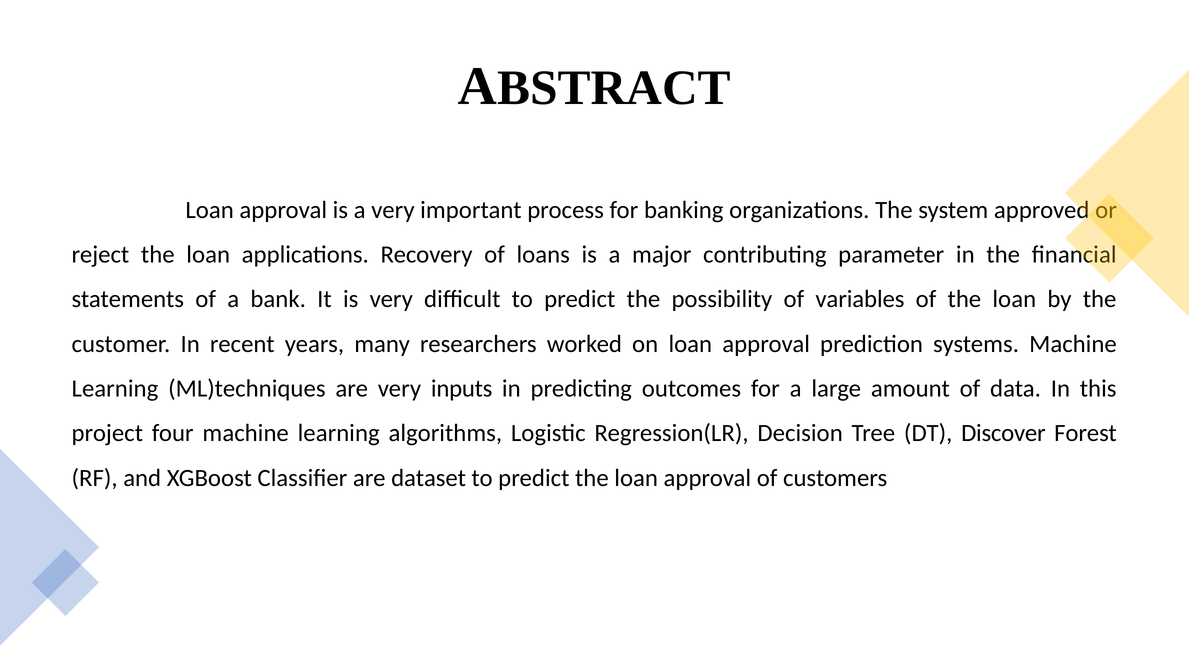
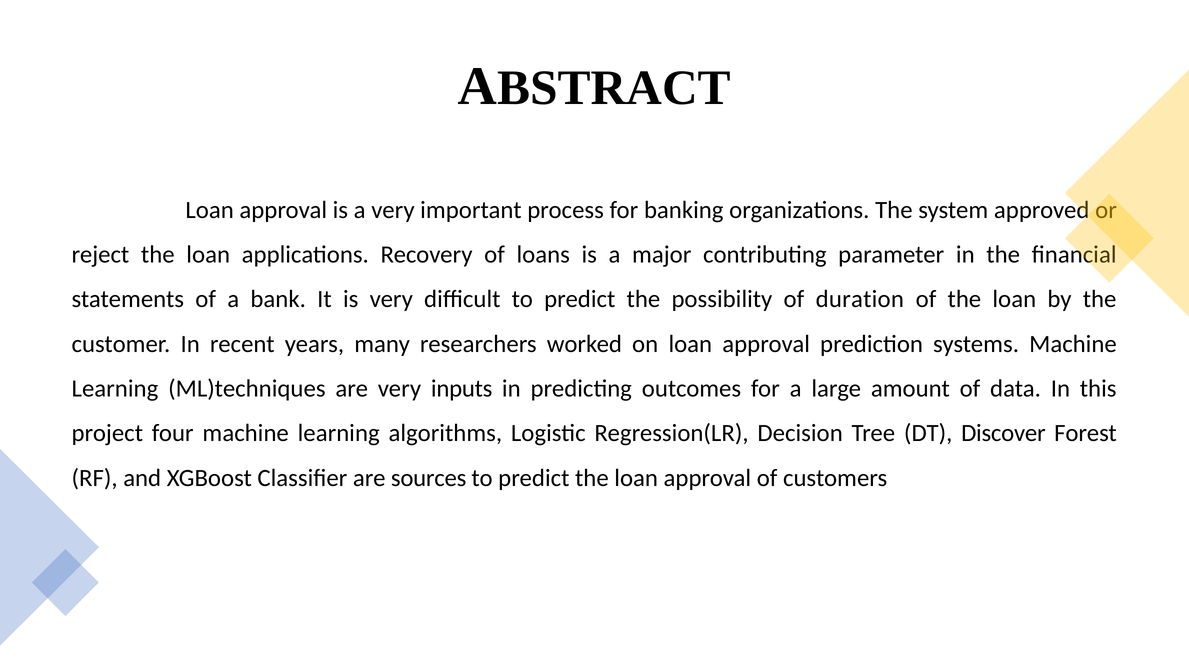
variables: variables -> duration
dataset: dataset -> sources
